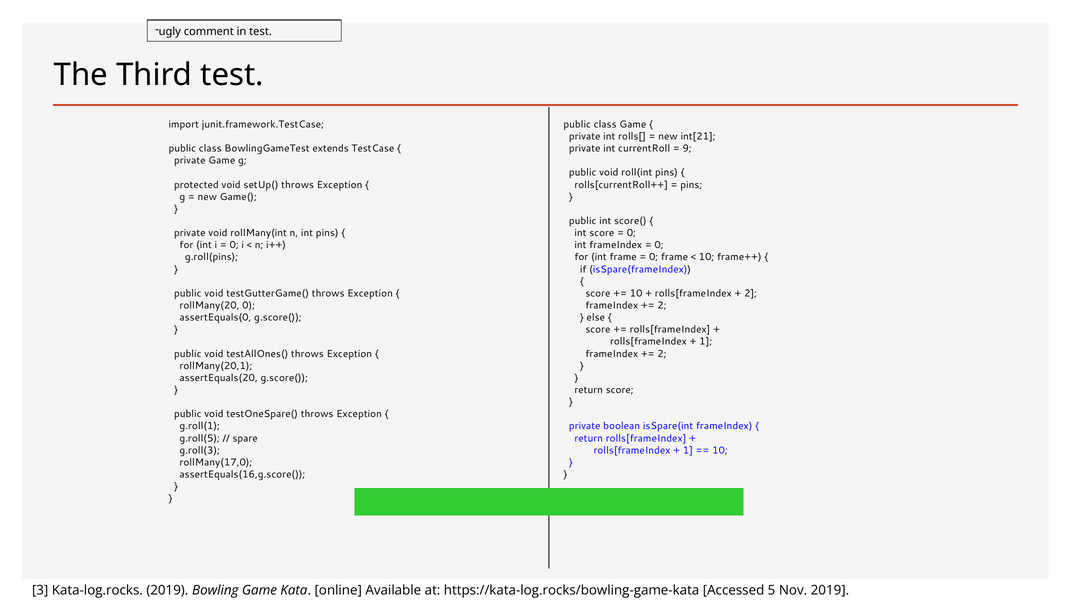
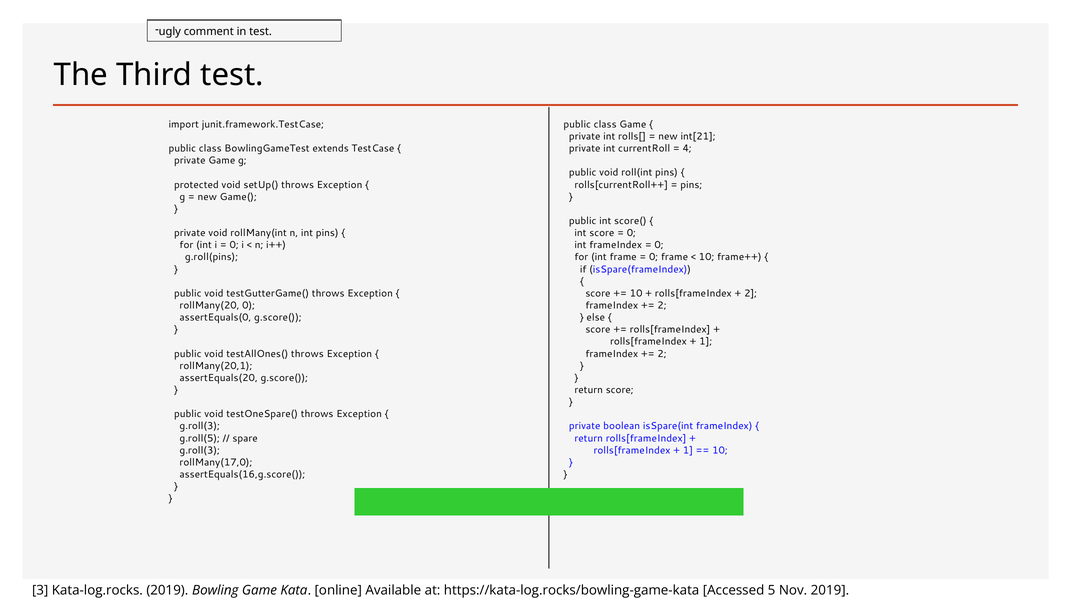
9: 9 -> 4
g.roll(1 at (200, 426): g.roll(1 -> g.roll(3
